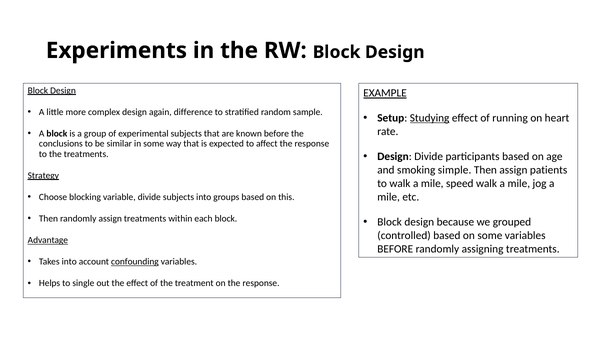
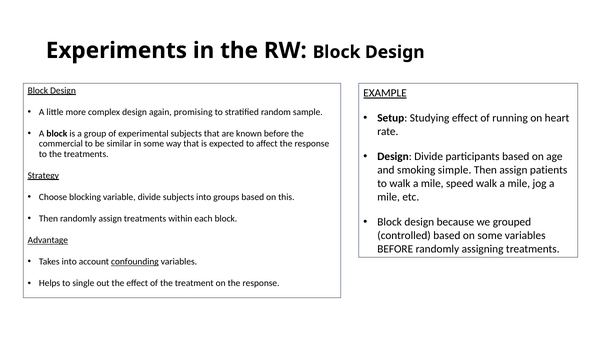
difference: difference -> promising
Studying underline: present -> none
conclusions: conclusions -> commercial
